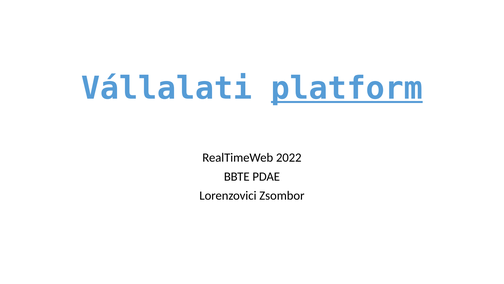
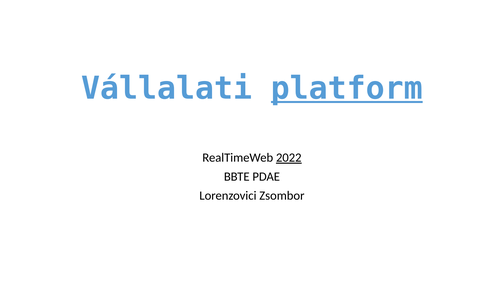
2022 underline: none -> present
